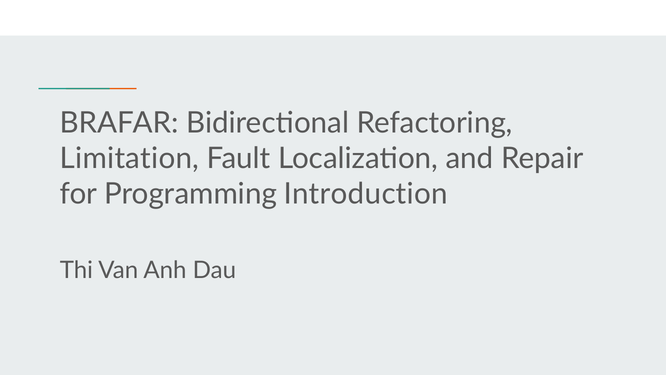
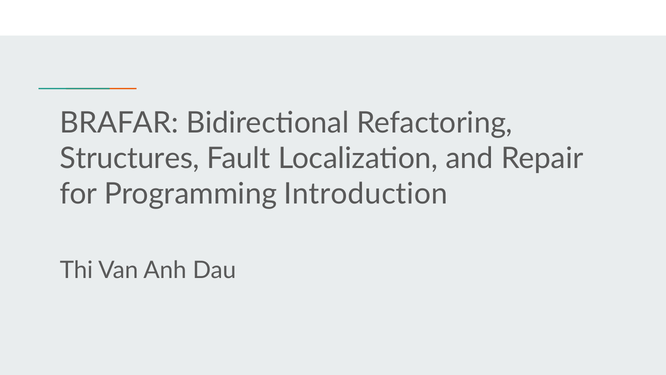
Limitation: Limitation -> Structures
